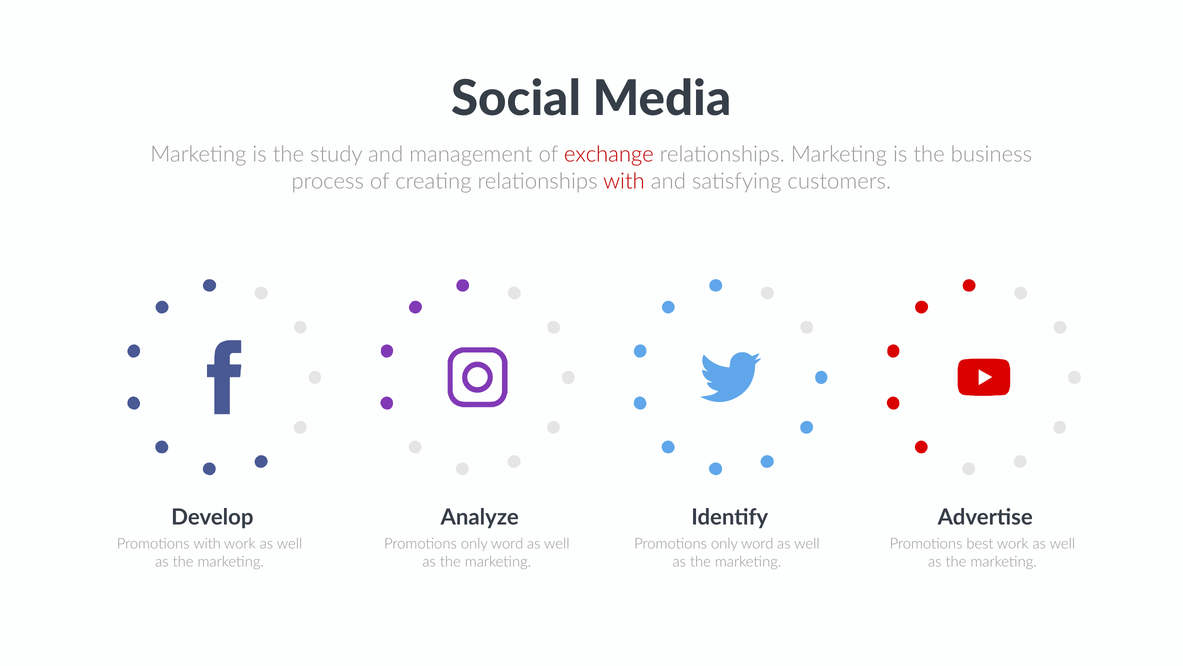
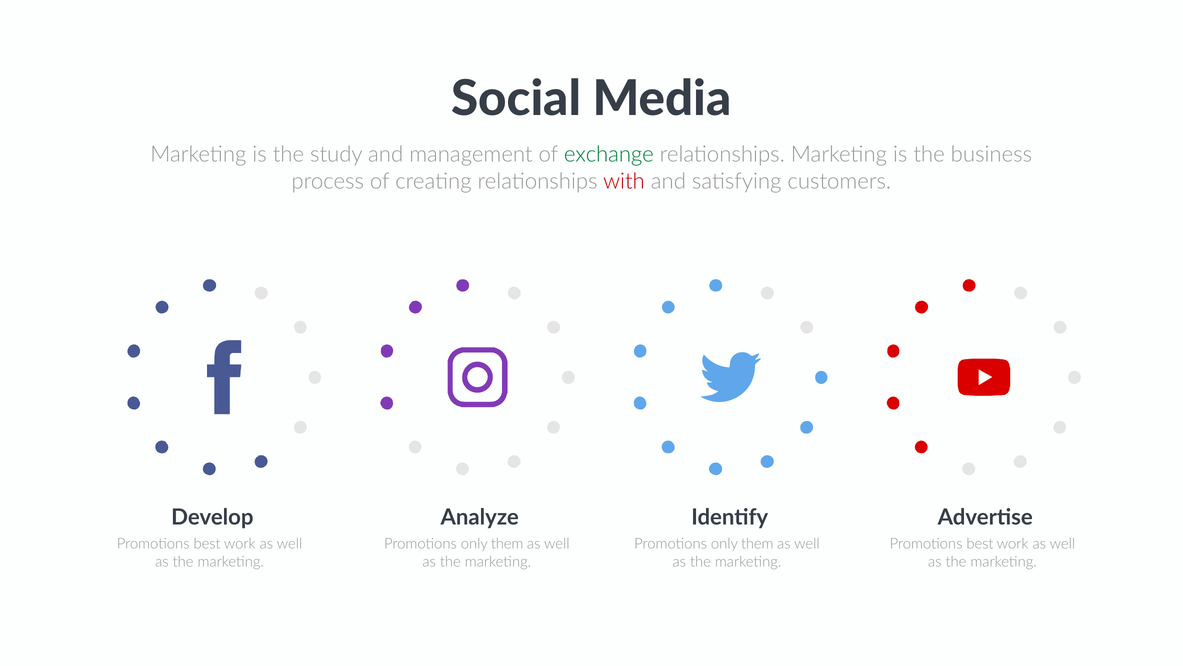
exchange colour: red -> green
with at (207, 544): with -> best
word at (507, 544): word -> them
word at (757, 544): word -> them
